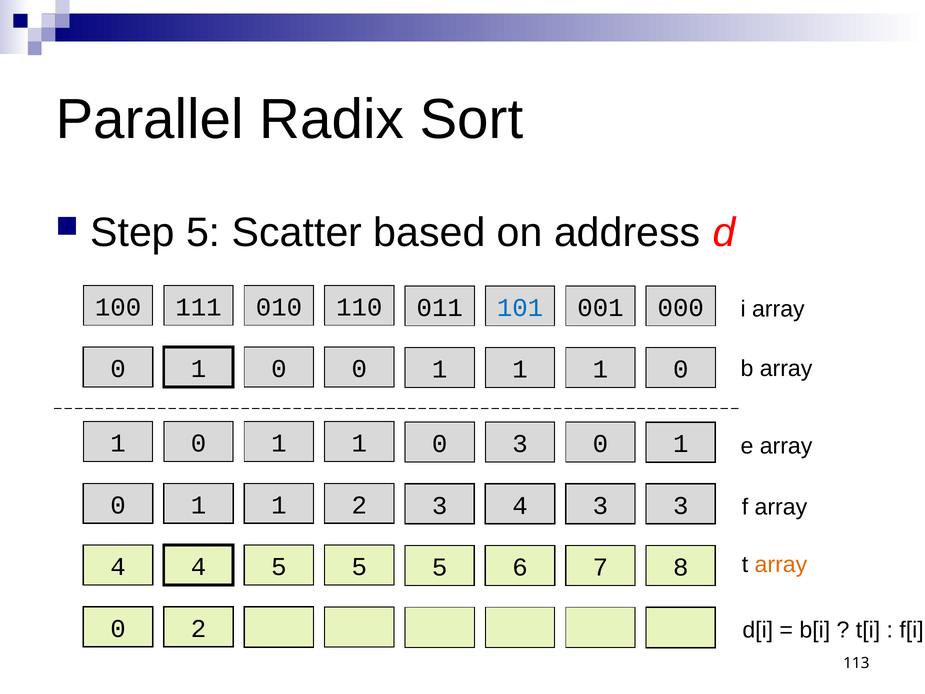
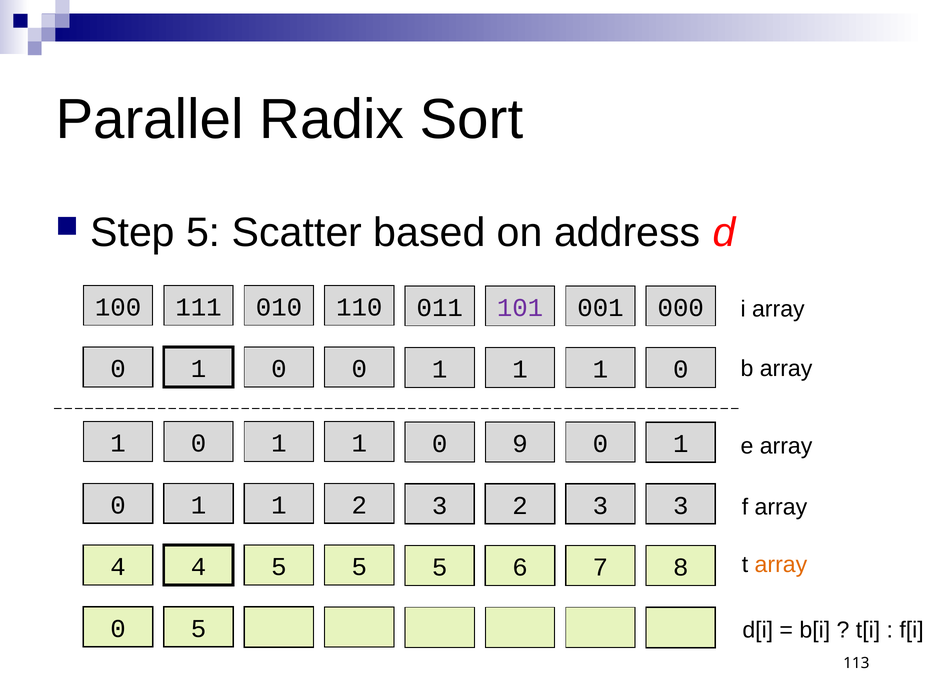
101 colour: blue -> purple
0 3: 3 -> 9
3 4: 4 -> 2
0 2: 2 -> 5
